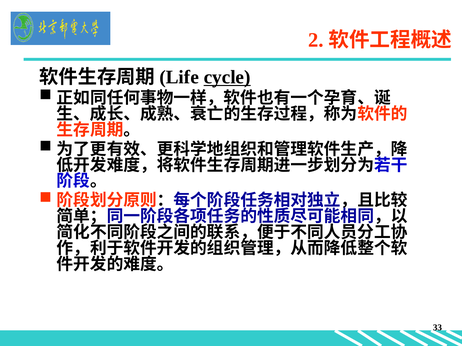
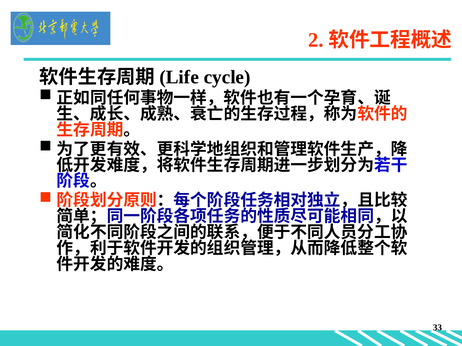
cycle underline: present -> none
